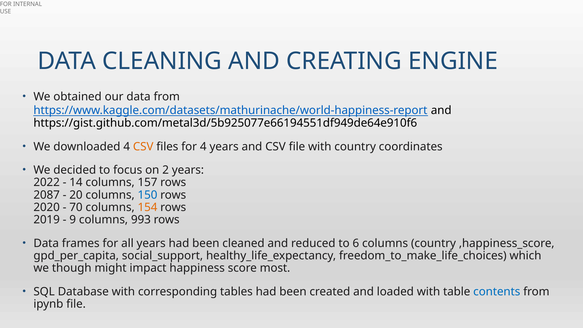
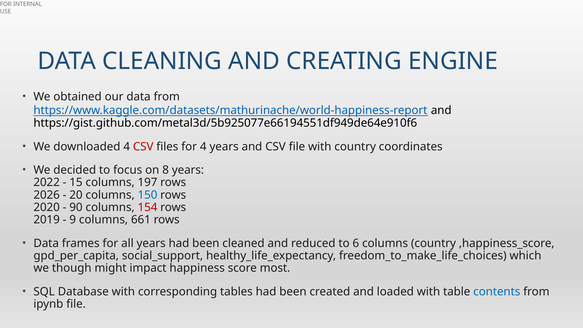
CSV at (143, 147) colour: orange -> red
2: 2 -> 8
14: 14 -> 15
157: 157 -> 197
2087: 2087 -> 2026
70: 70 -> 90
154 colour: orange -> red
993: 993 -> 661
